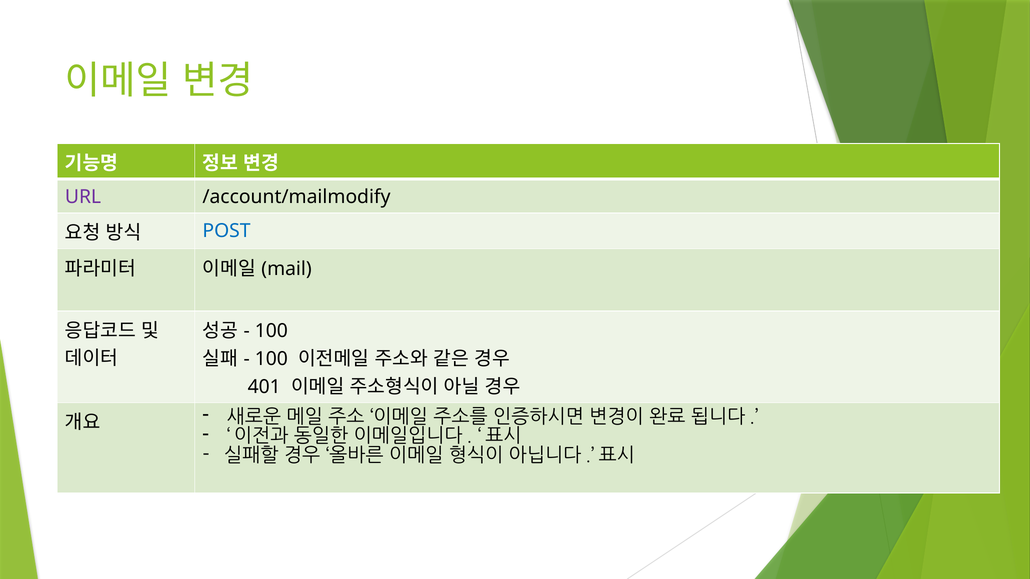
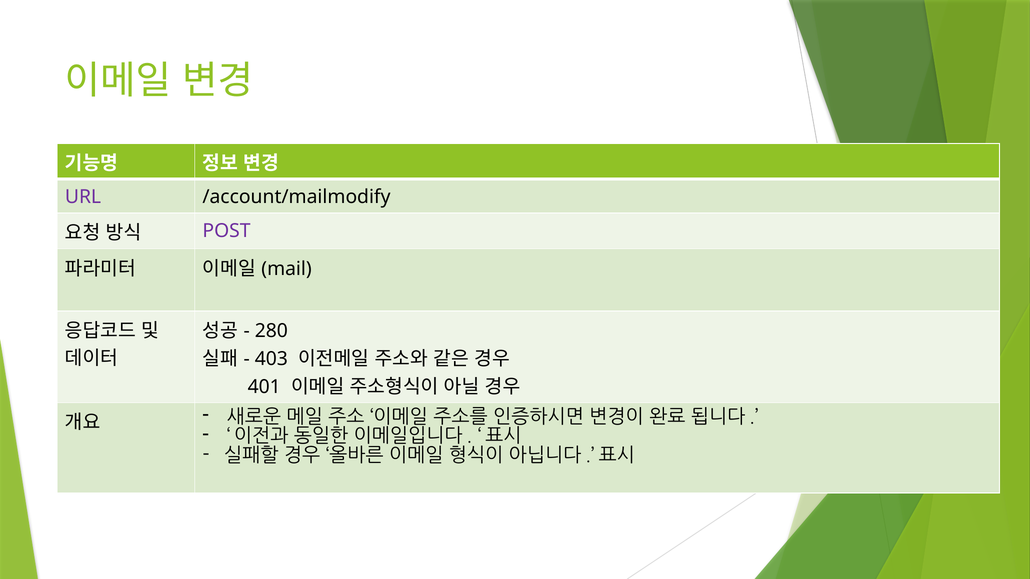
POST colour: blue -> purple
100 at (271, 331): 100 -> 280
100 at (271, 359): 100 -> 403
